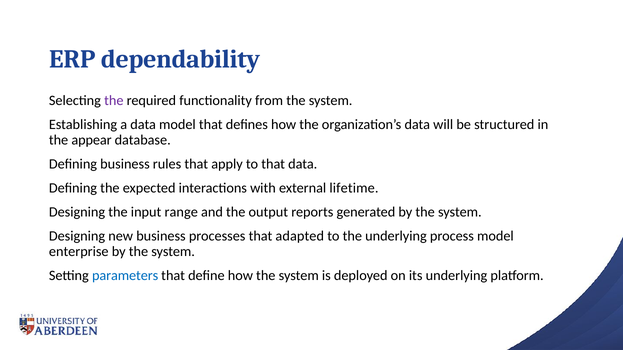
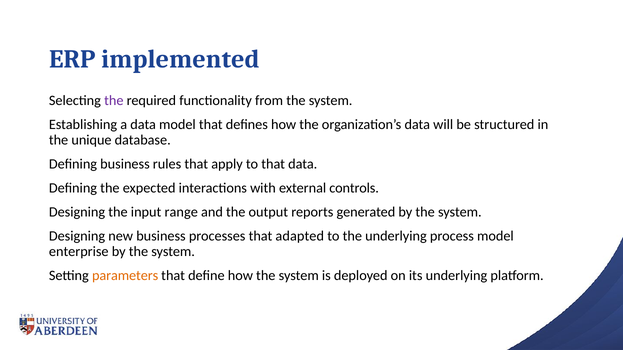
dependability: dependability -> implemented
appear: appear -> unique
lifetime: lifetime -> controls
parameters colour: blue -> orange
